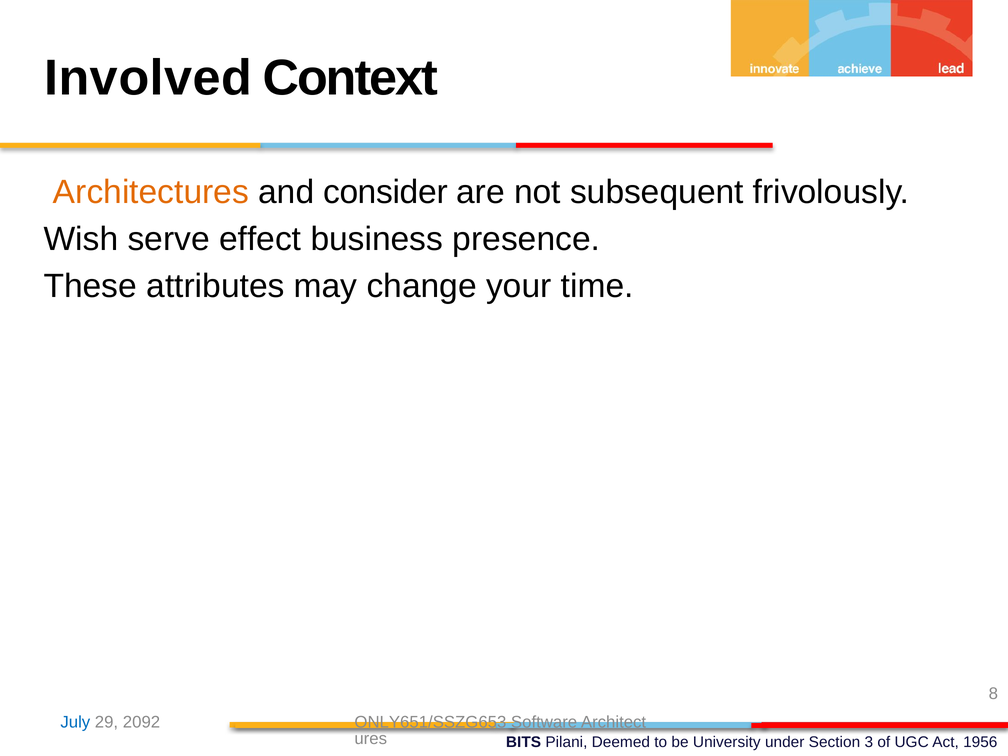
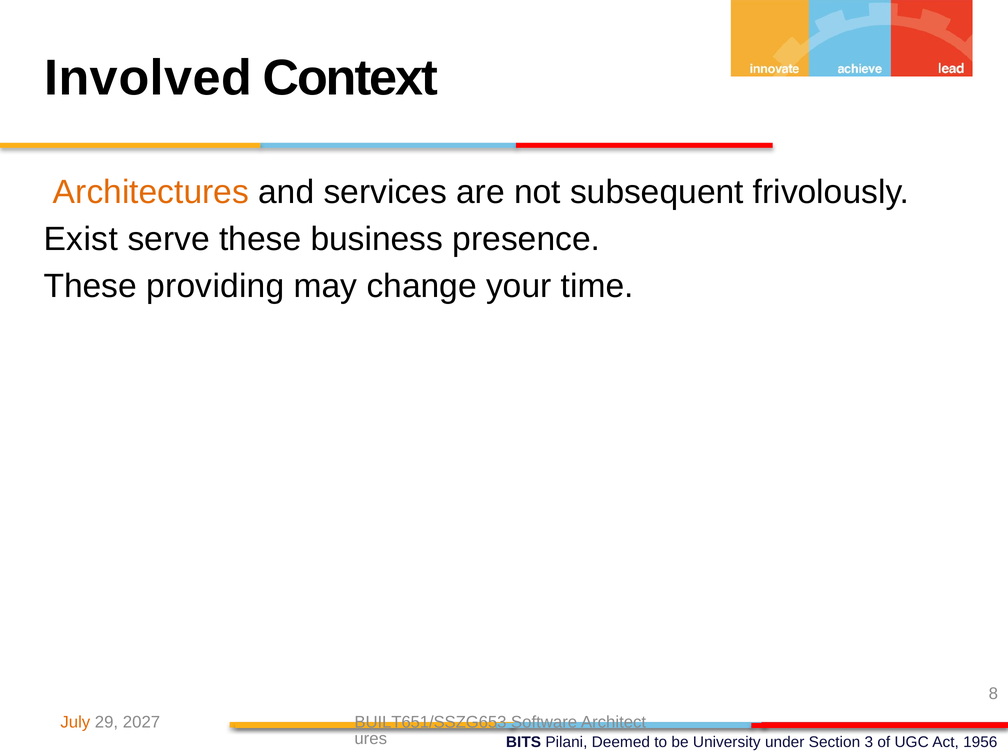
consider: consider -> services
Wish: Wish -> Exist
serve effect: effect -> these
attributes: attributes -> providing
July colour: blue -> orange
2092: 2092 -> 2027
ONLY651/SSZG653: ONLY651/SSZG653 -> BUILT651/SSZG653
